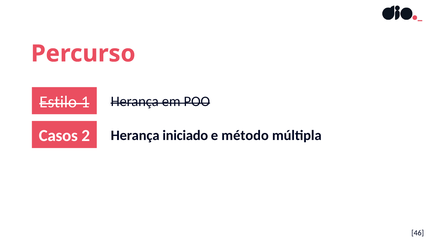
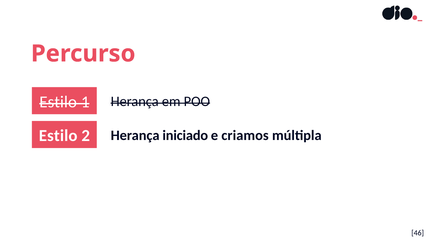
Casos at (58, 136): Casos -> Estilo
método: método -> criamos
